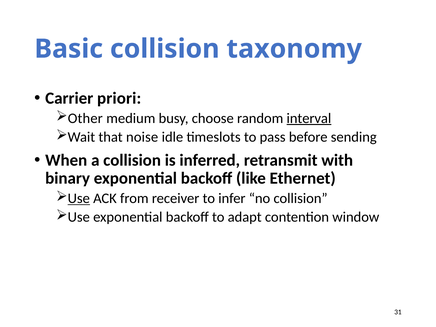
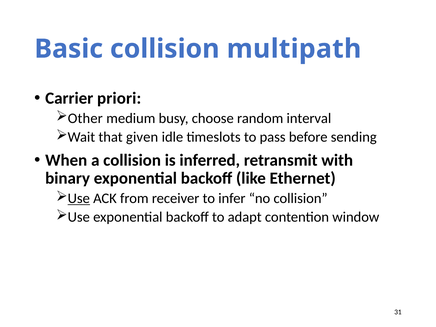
taxonomy: taxonomy -> multipath
interval underline: present -> none
noise: noise -> given
